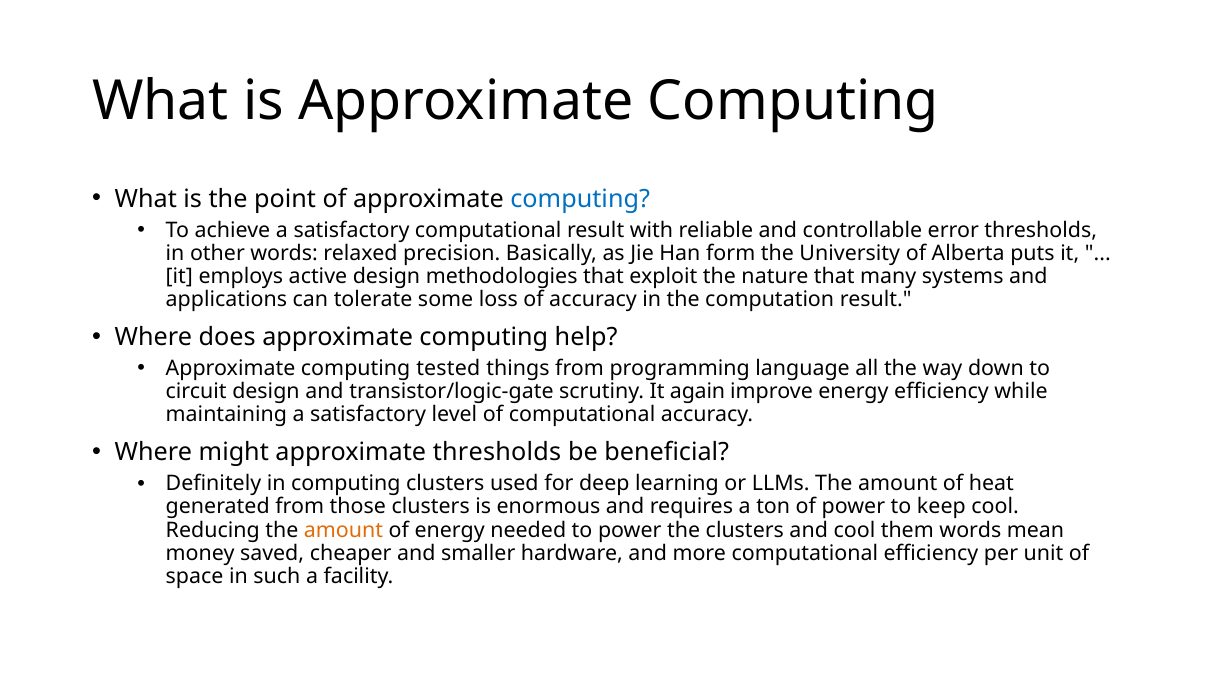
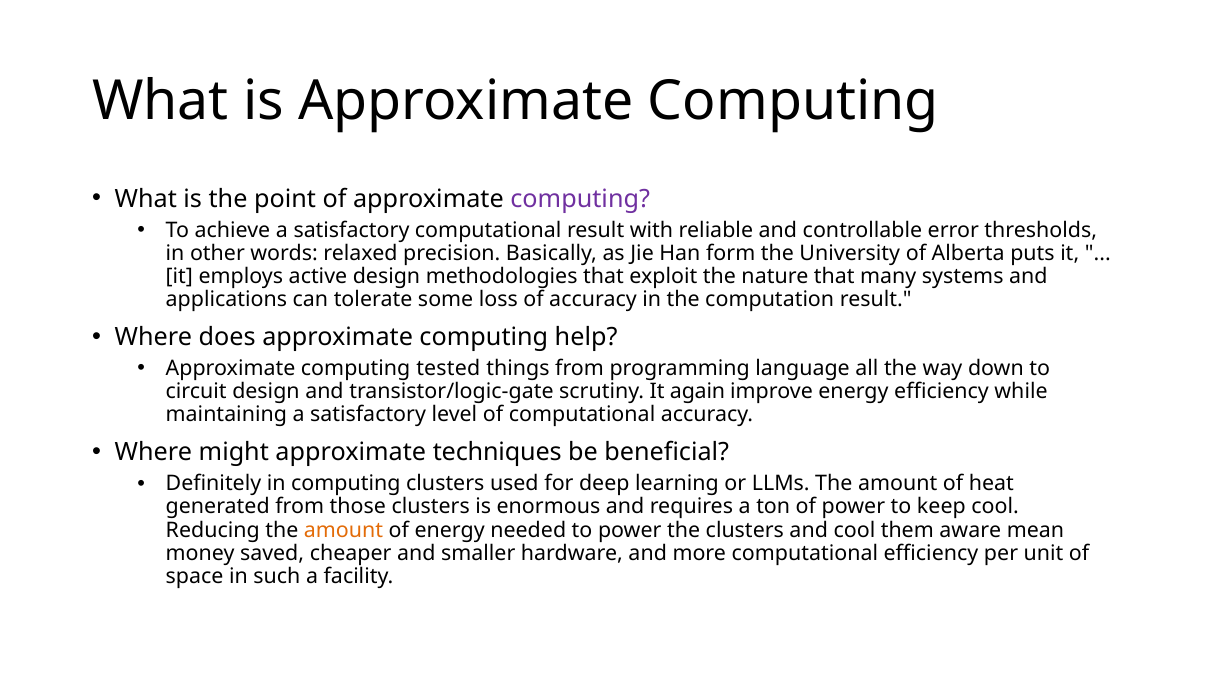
computing at (580, 199) colour: blue -> purple
approximate thresholds: thresholds -> techniques
them words: words -> aware
